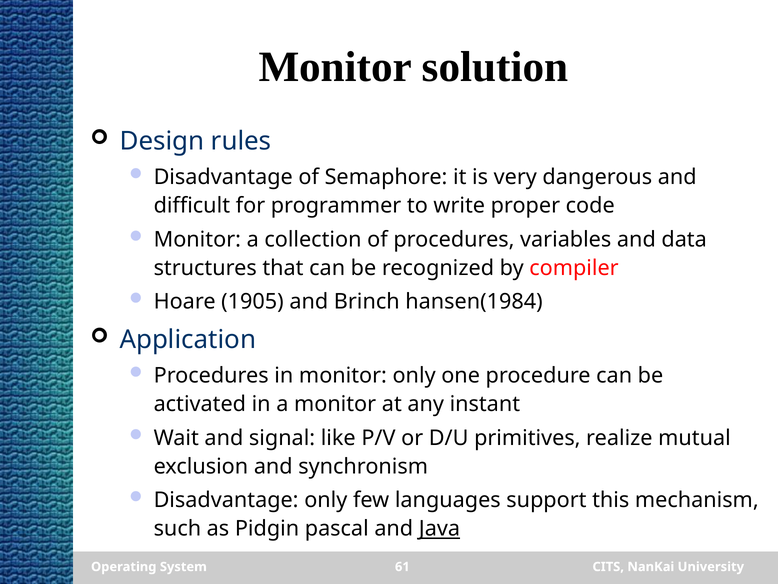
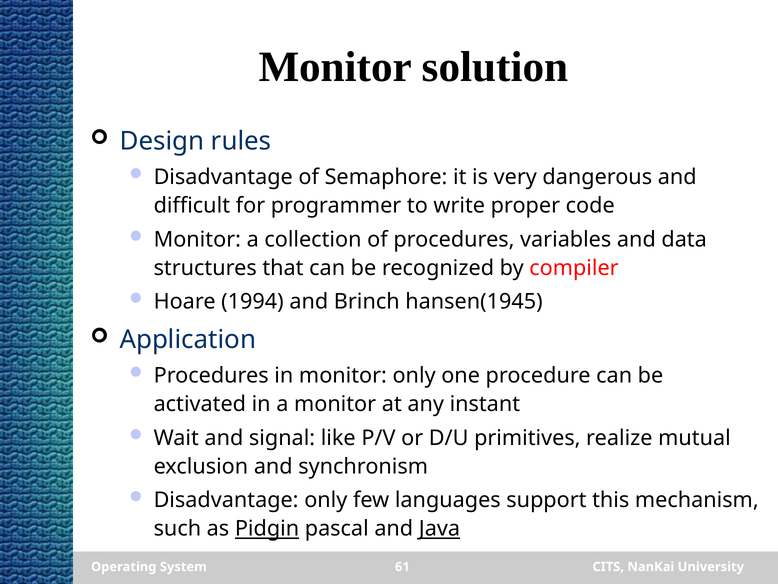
1905: 1905 -> 1994
hansen(1984: hansen(1984 -> hansen(1945
Pidgin underline: none -> present
